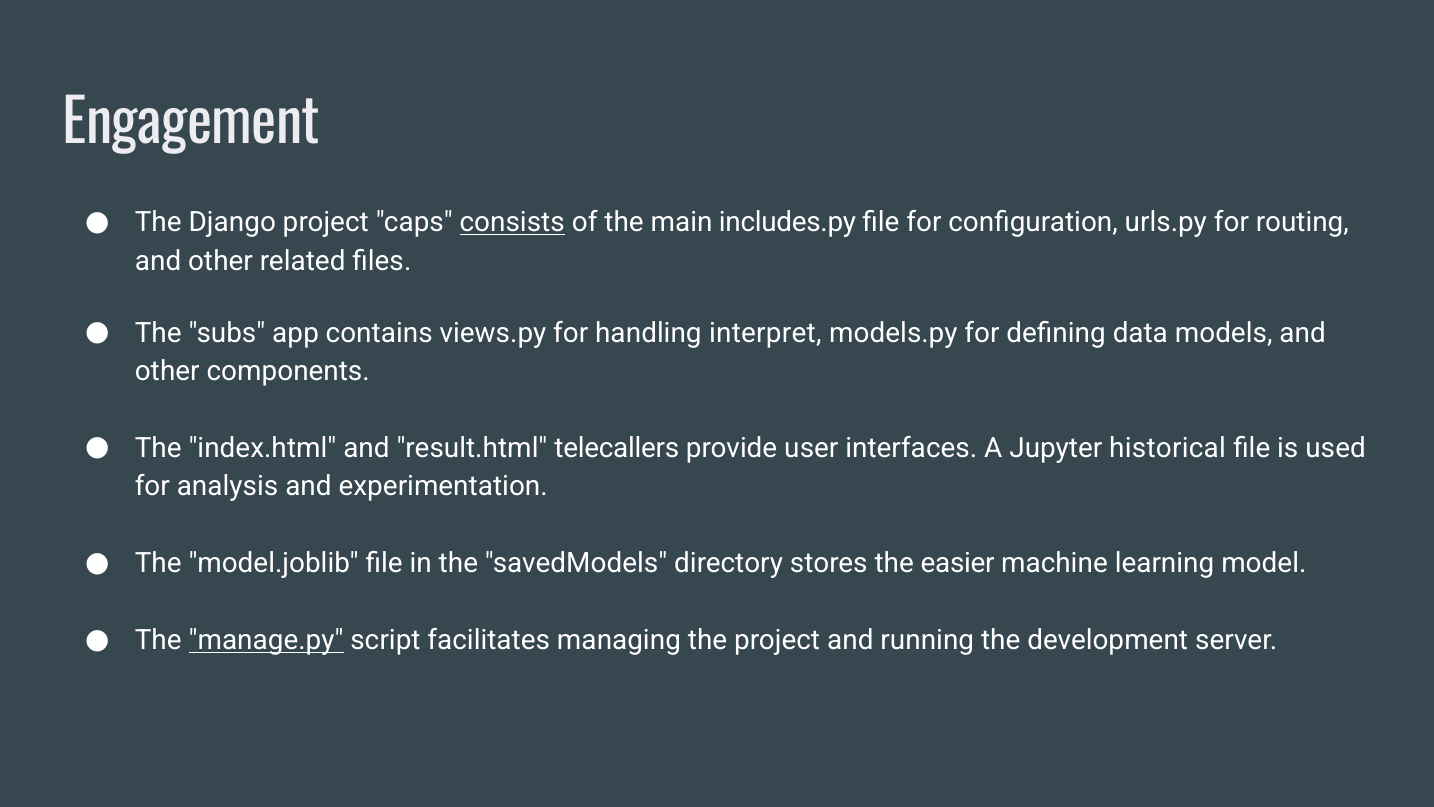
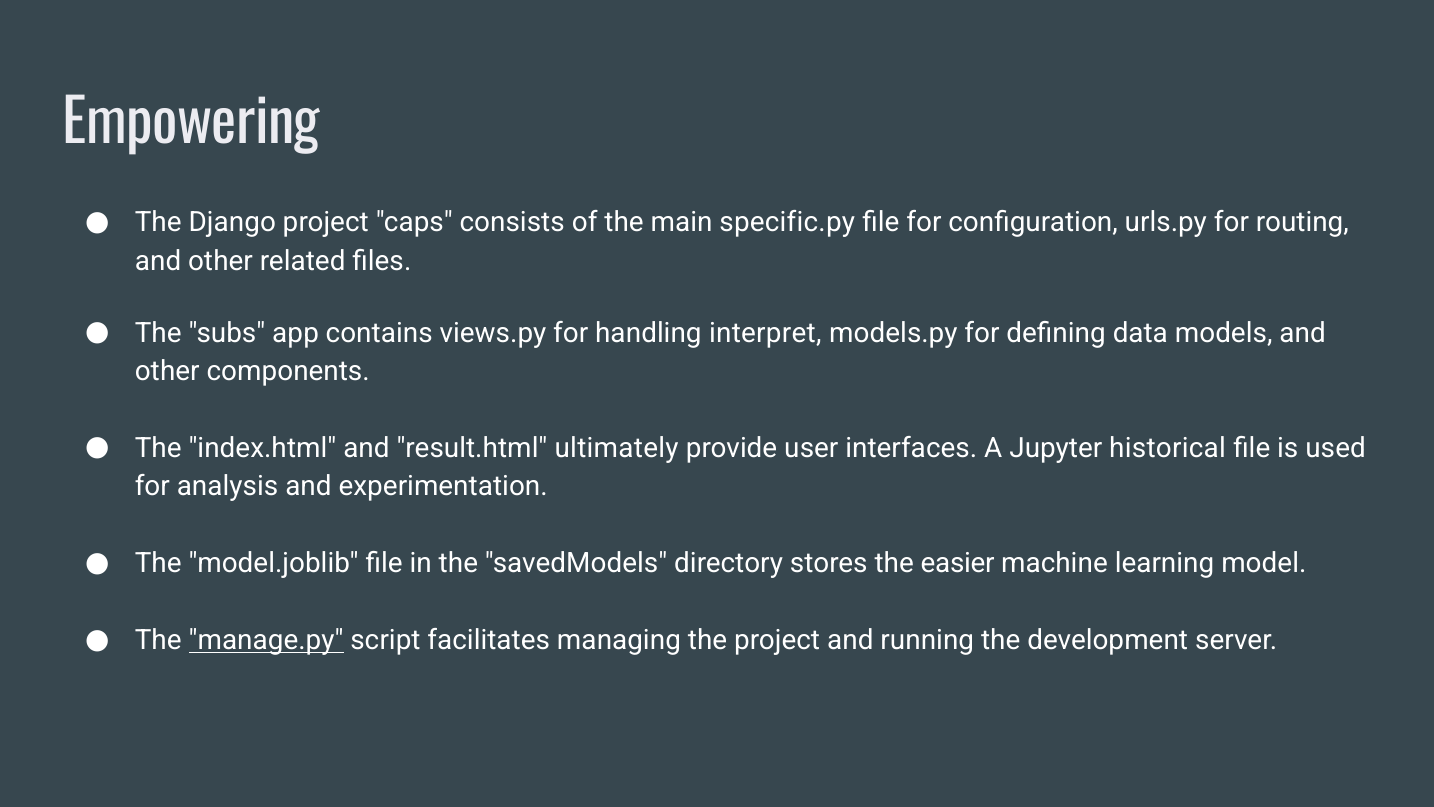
Engagement: Engagement -> Empowering
consists underline: present -> none
includes.py: includes.py -> specific.py
telecallers: telecallers -> ultimately
